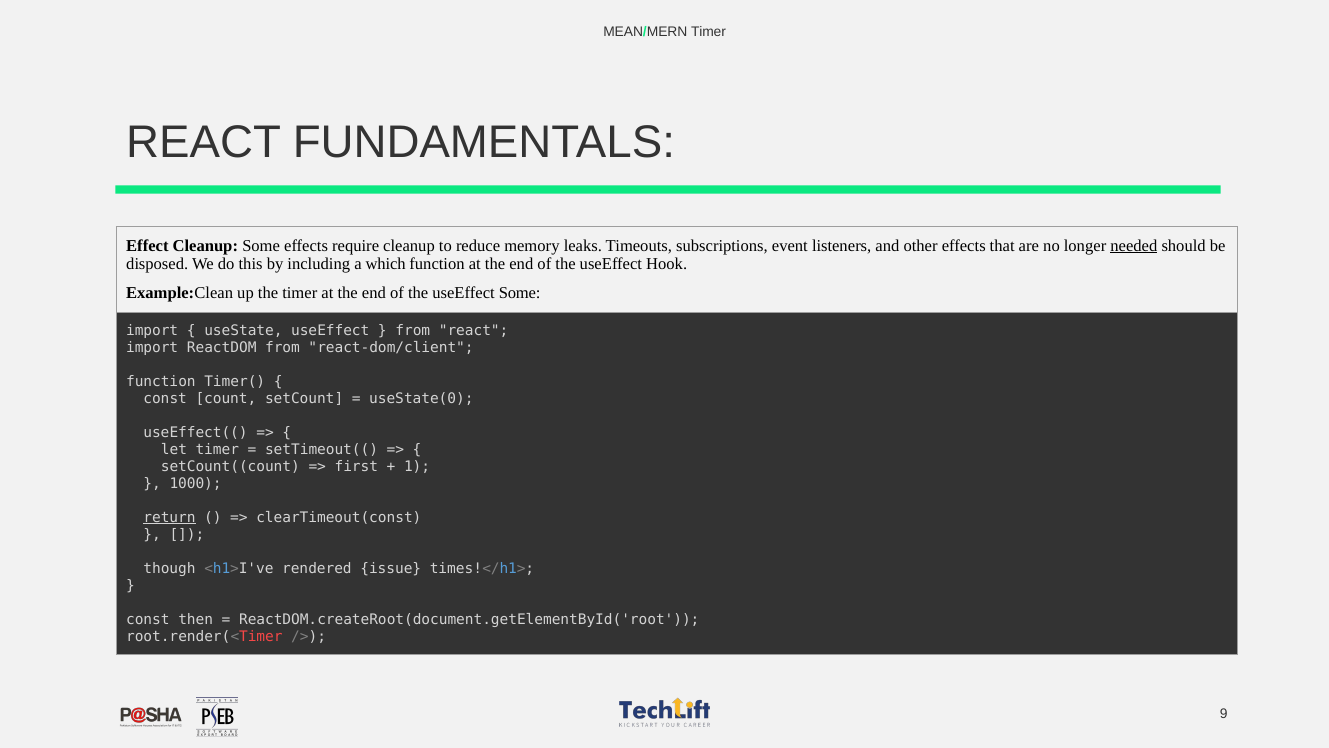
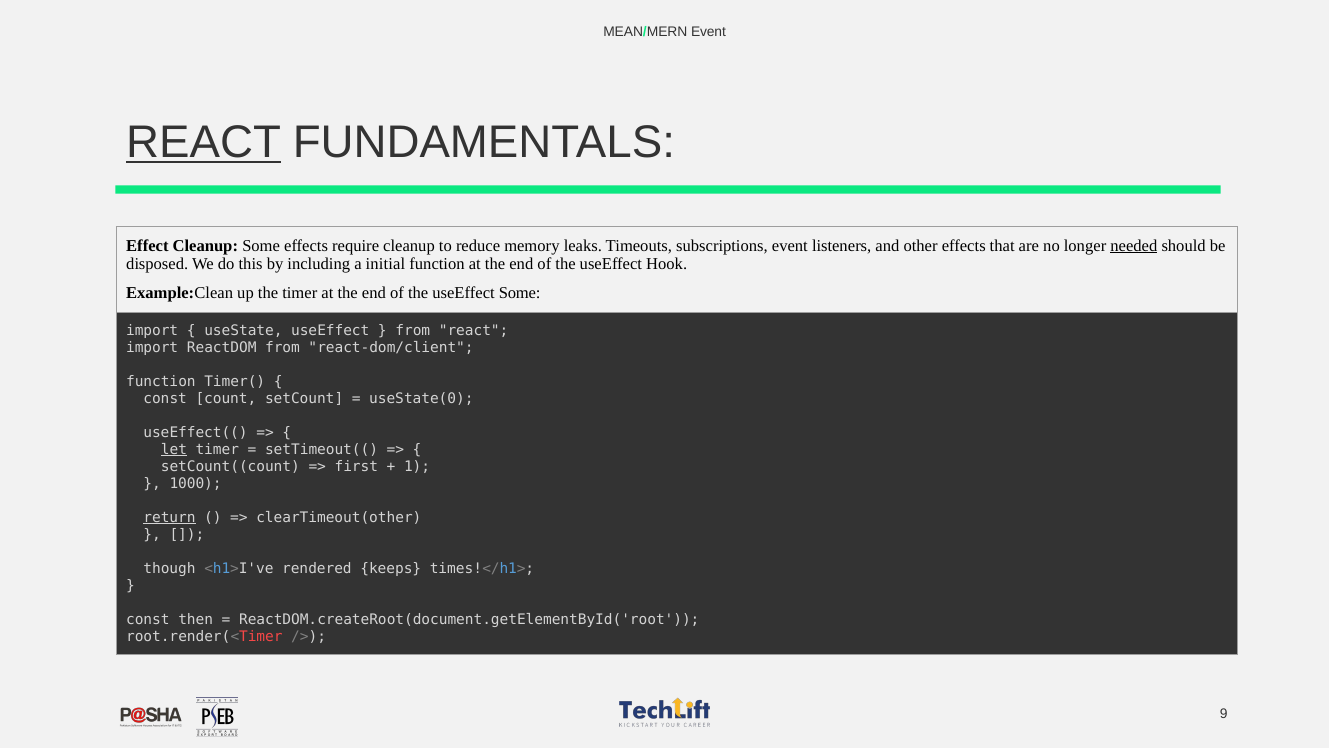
MEAN/MERN Timer: Timer -> Event
REACT at (204, 142) underline: none -> present
which: which -> initial
let underline: none -> present
clearTimeout(const: clearTimeout(const -> clearTimeout(other
issue: issue -> keeps
